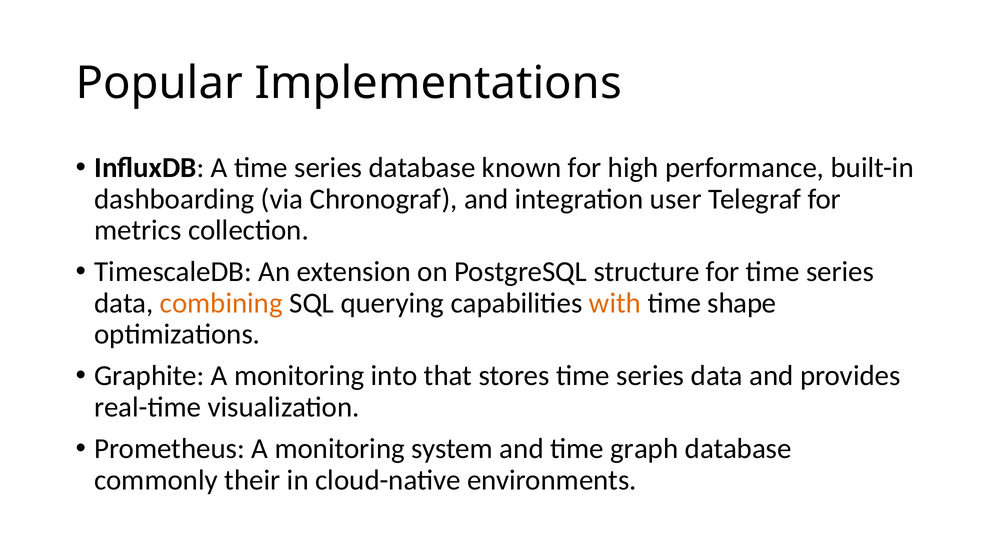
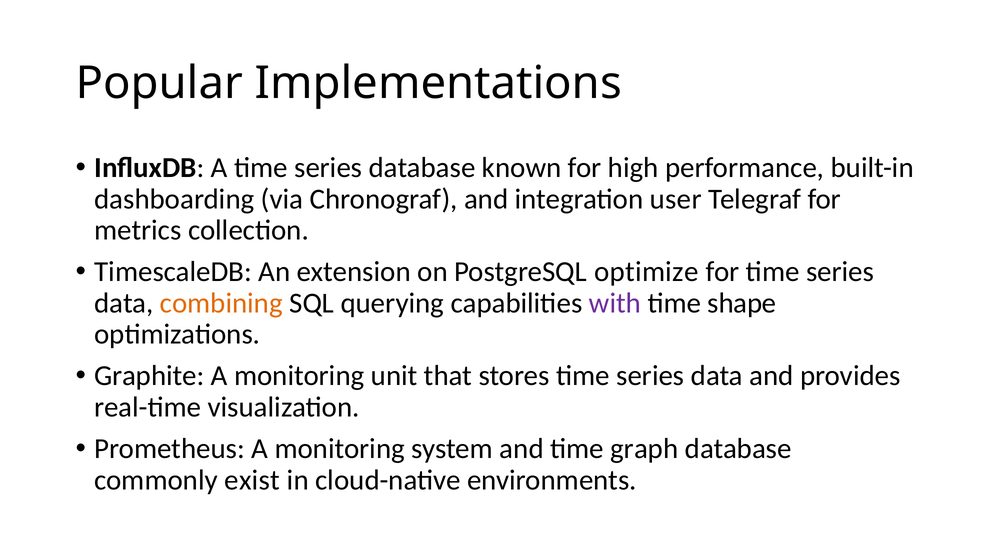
structure: structure -> optimize
with colour: orange -> purple
into: into -> unit
their: their -> exist
